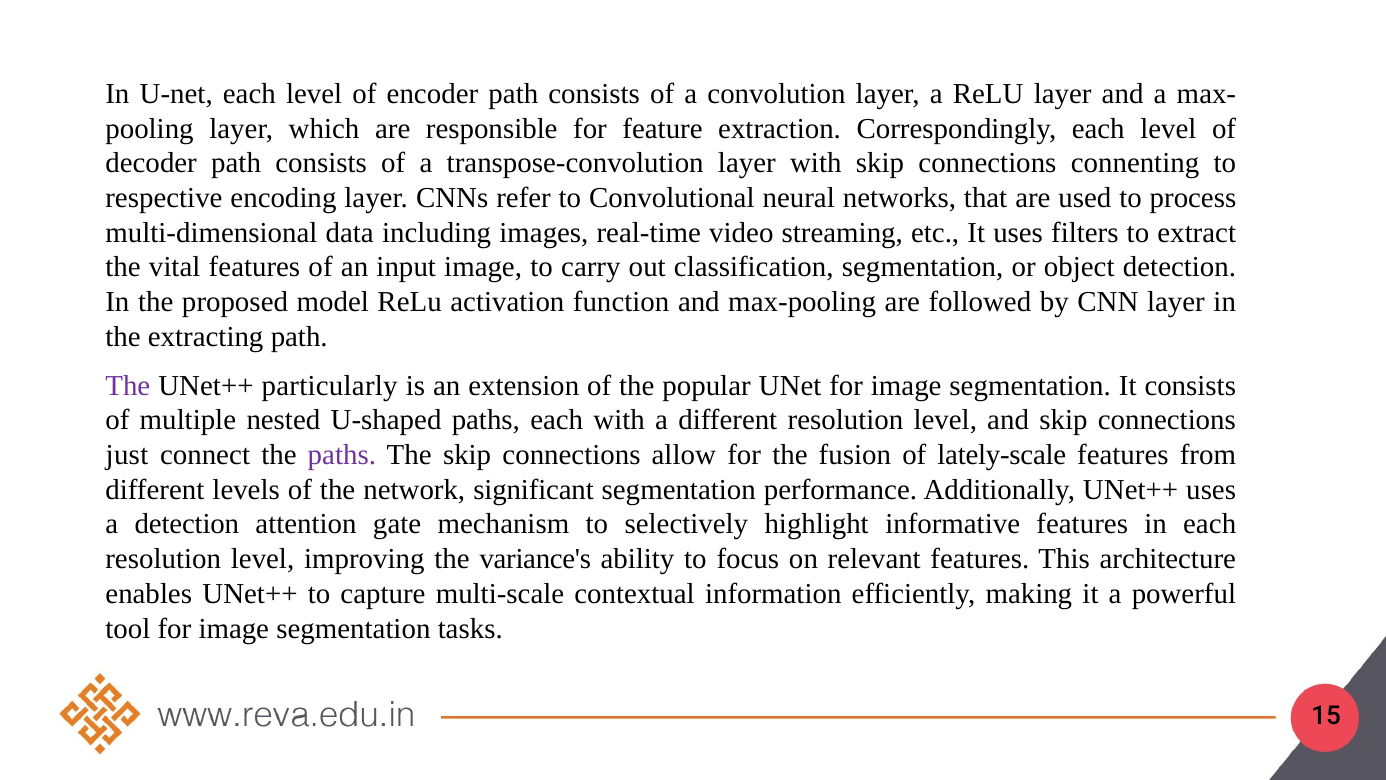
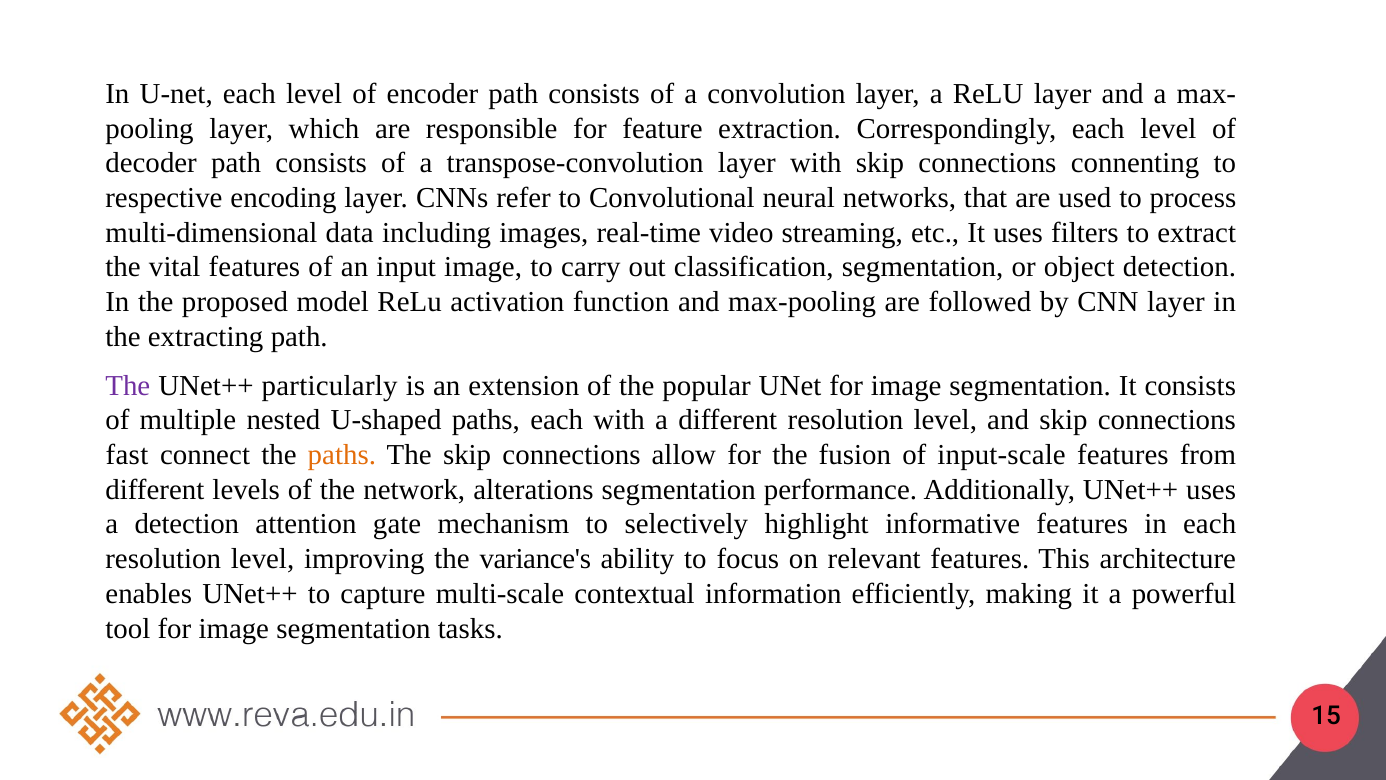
just: just -> fast
paths at (342, 455) colour: purple -> orange
lately-scale: lately-scale -> input-scale
significant: significant -> alterations
